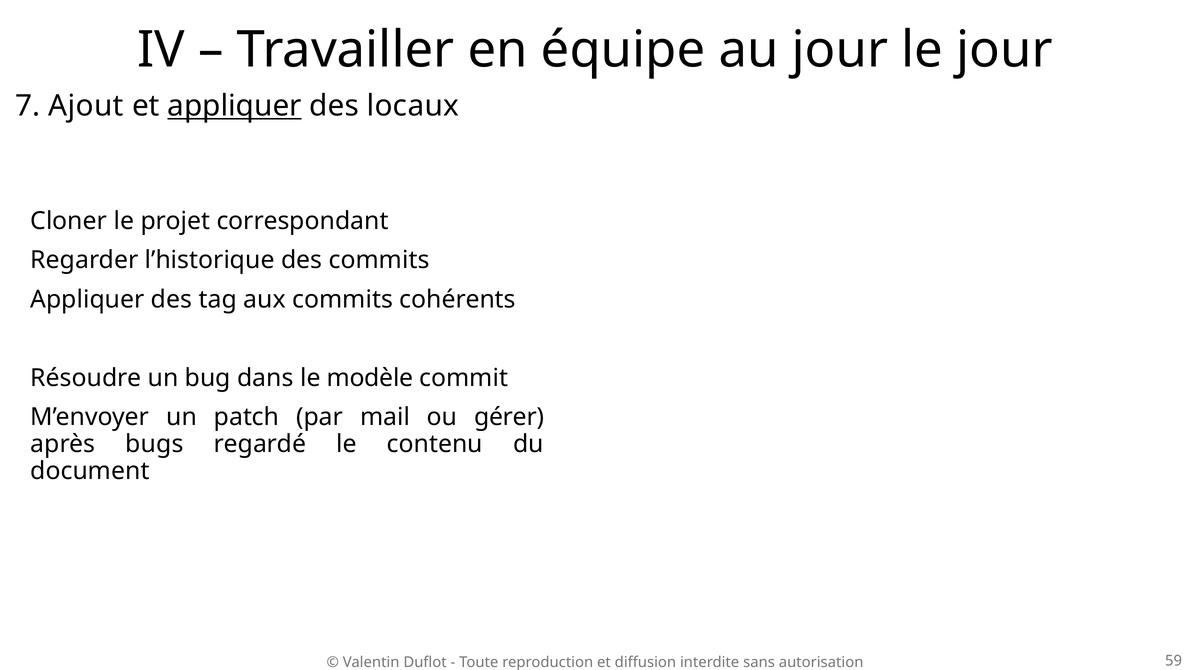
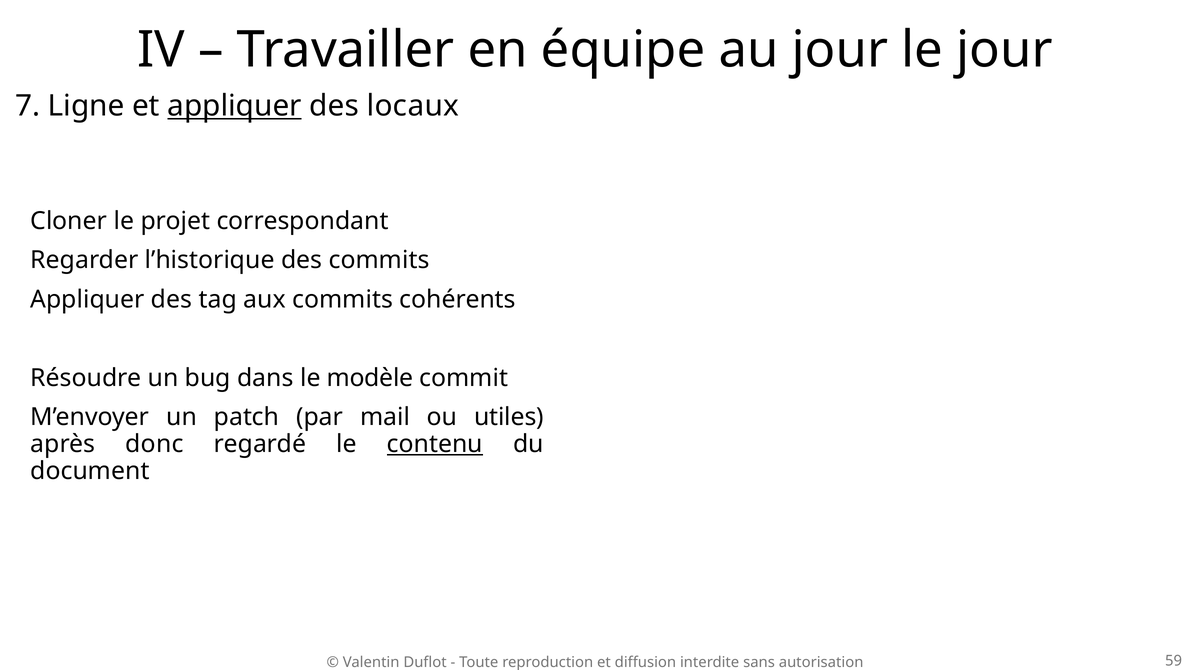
Ajout: Ajout -> Ligne
gérer: gérer -> utiles
bugs: bugs -> donc
contenu underline: none -> present
